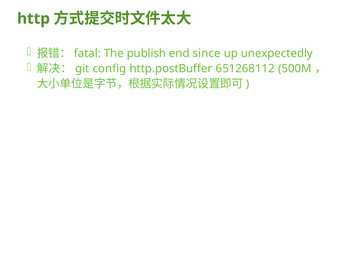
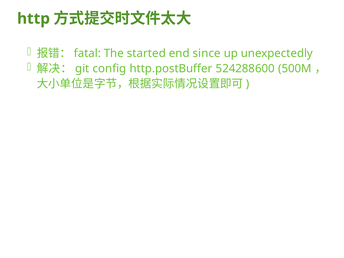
publish: publish -> started
651268112: 651268112 -> 524288600
